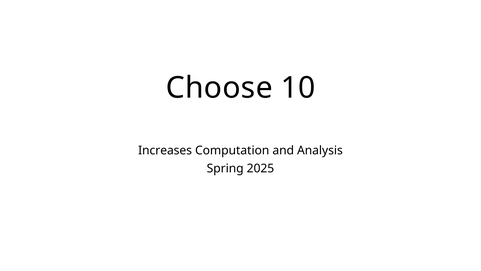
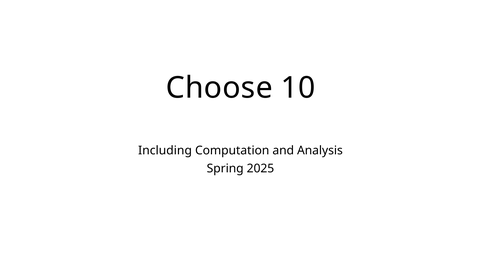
Increases: Increases -> Including
